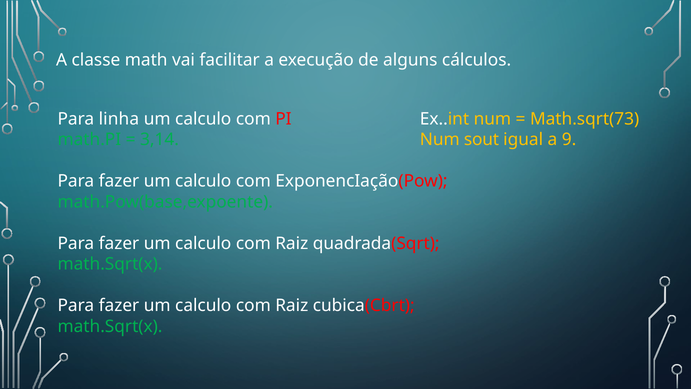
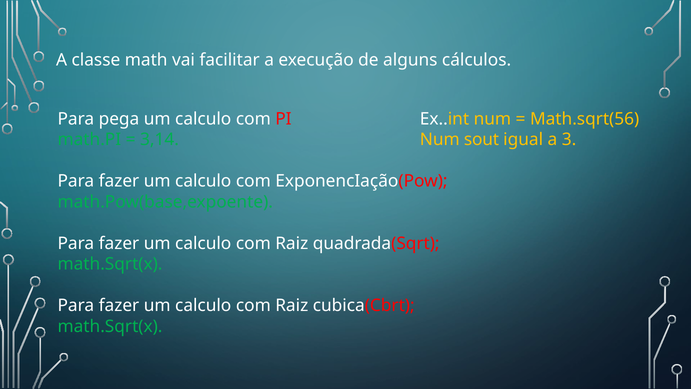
linha: linha -> pega
Math.sqrt(73: Math.sqrt(73 -> Math.sqrt(56
9: 9 -> 3
